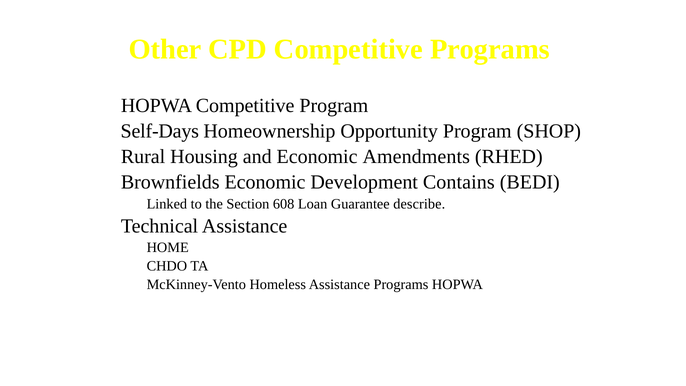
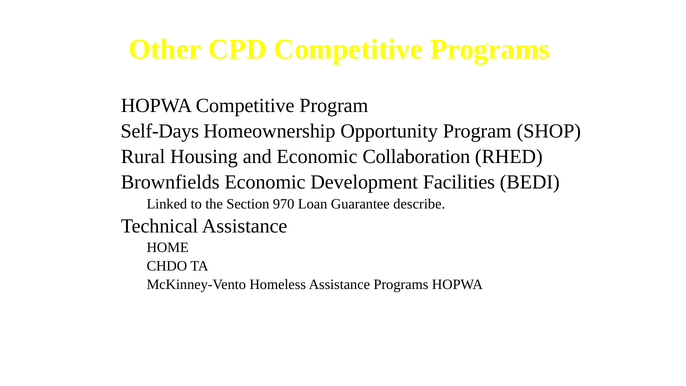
Amendments: Amendments -> Collaboration
Contains: Contains -> Facilities
608: 608 -> 970
